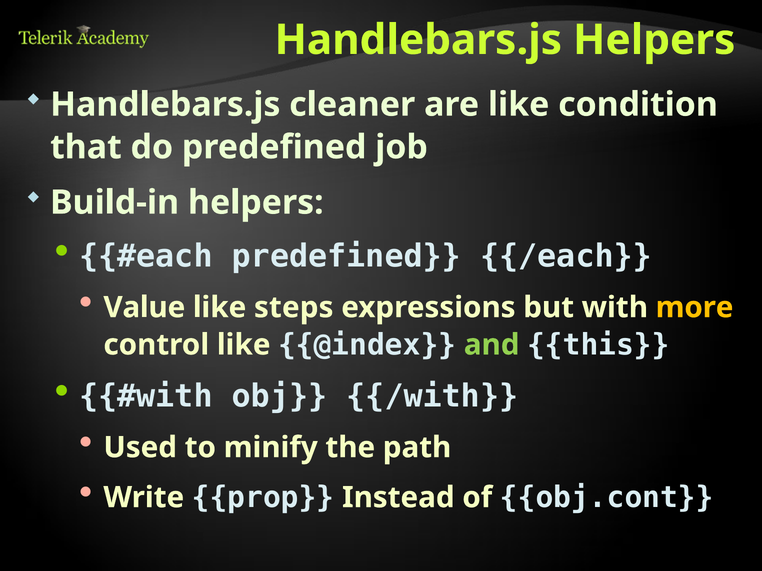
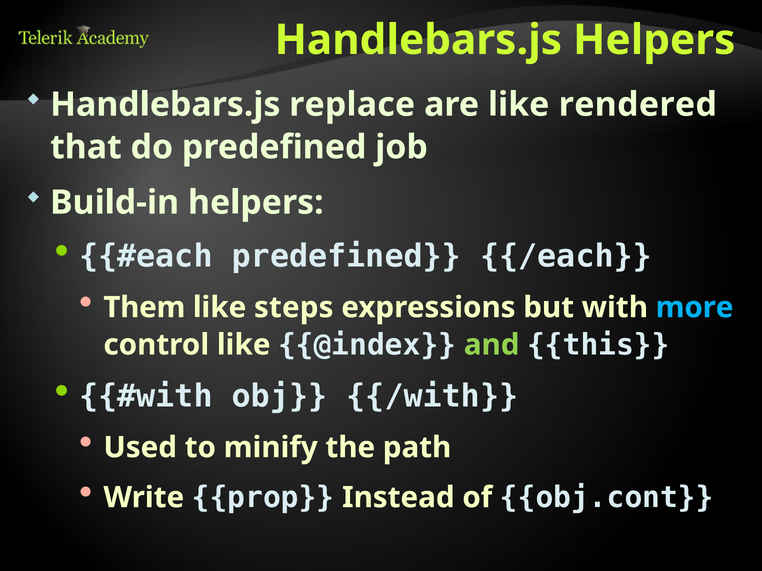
cleaner: cleaner -> replace
condition: condition -> rendered
Value: Value -> Them
more colour: yellow -> light blue
